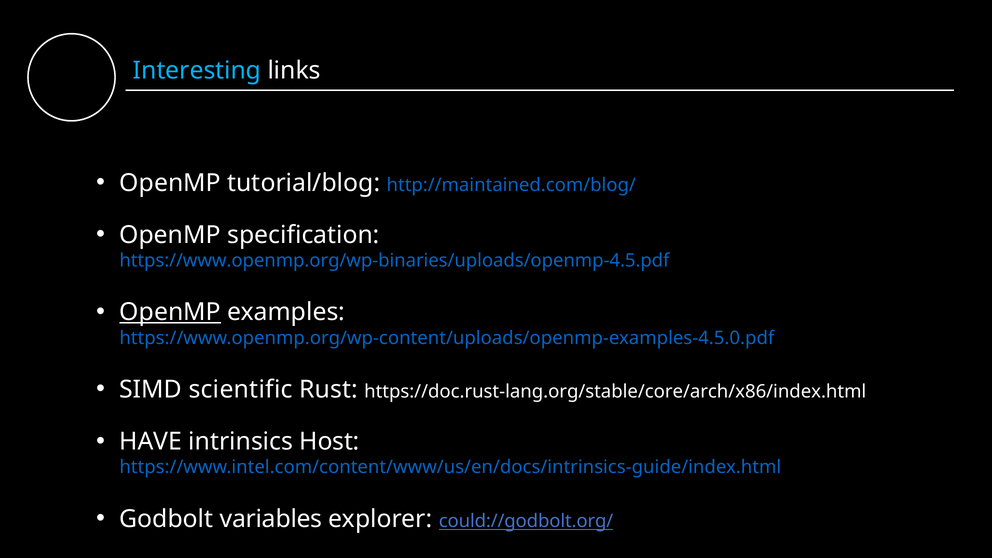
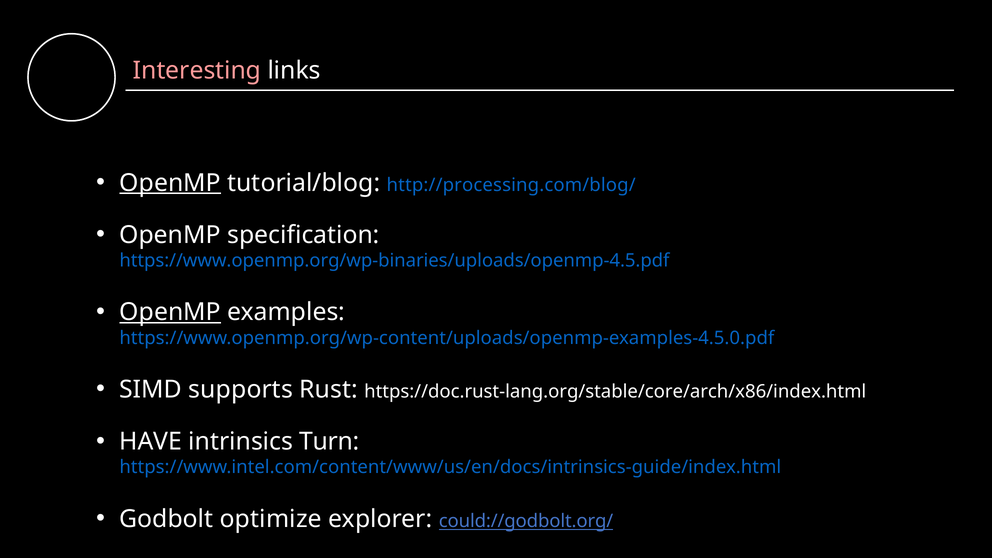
Interesting colour: light blue -> pink
OpenMP at (170, 183) underline: none -> present
http://maintained.com/blog/: http://maintained.com/blog/ -> http://processing.com/blog/
scientific: scientific -> supports
Host: Host -> Turn
variables: variables -> optimize
